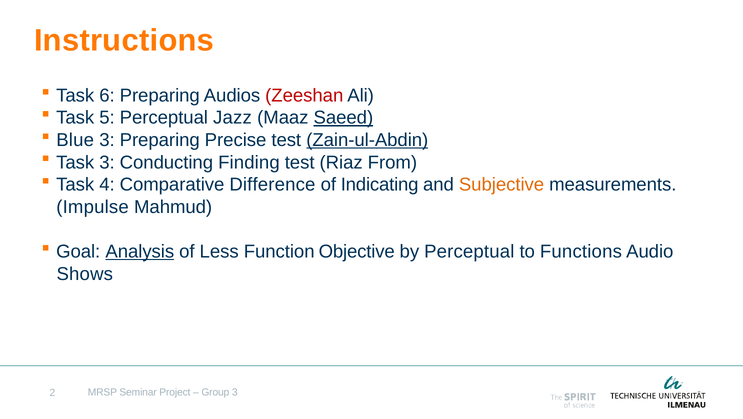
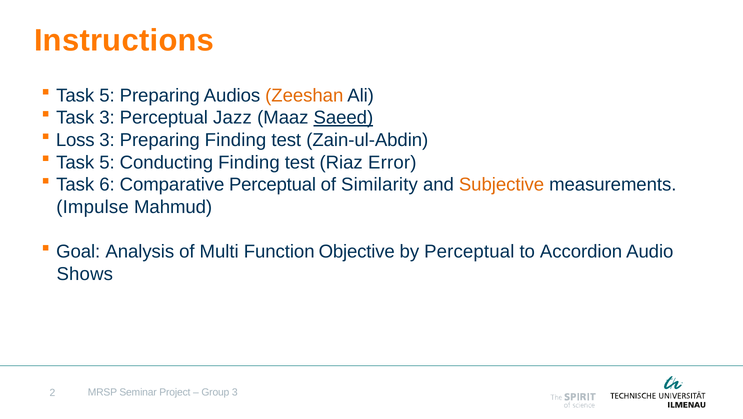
6 at (107, 95): 6 -> 5
Zeeshan colour: red -> orange
Task 5: 5 -> 3
Blue: Blue -> Loss
Preparing Precise: Precise -> Finding
Zain-ul-Abdin underline: present -> none
3 at (107, 162): 3 -> 5
From: From -> Error
4: 4 -> 6
Comparative Difference: Difference -> Perceptual
Indicating: Indicating -> Similarity
Analysis underline: present -> none
Less: Less -> Multi
Functions: Functions -> Accordion
